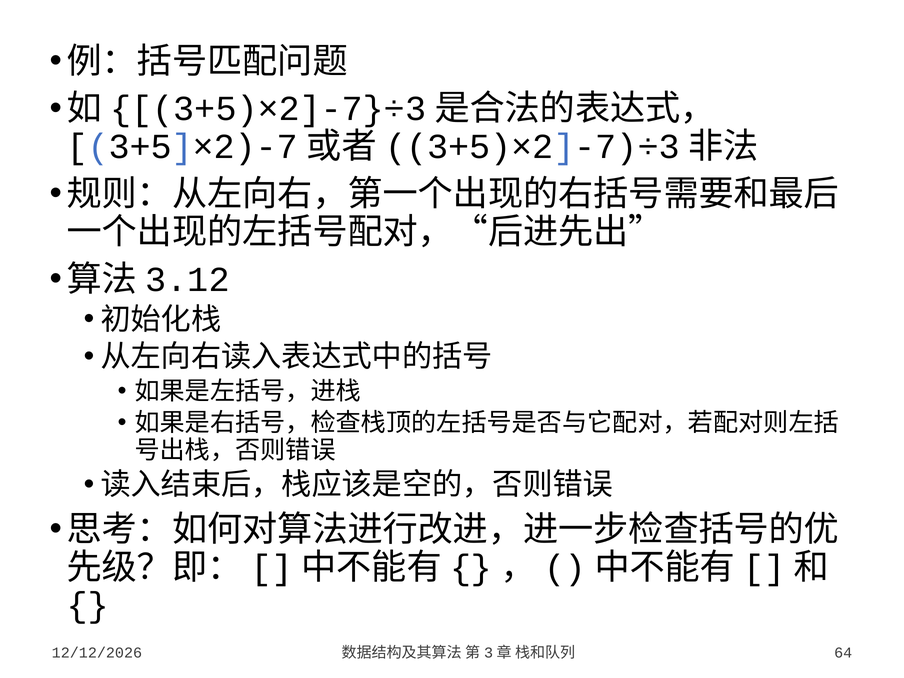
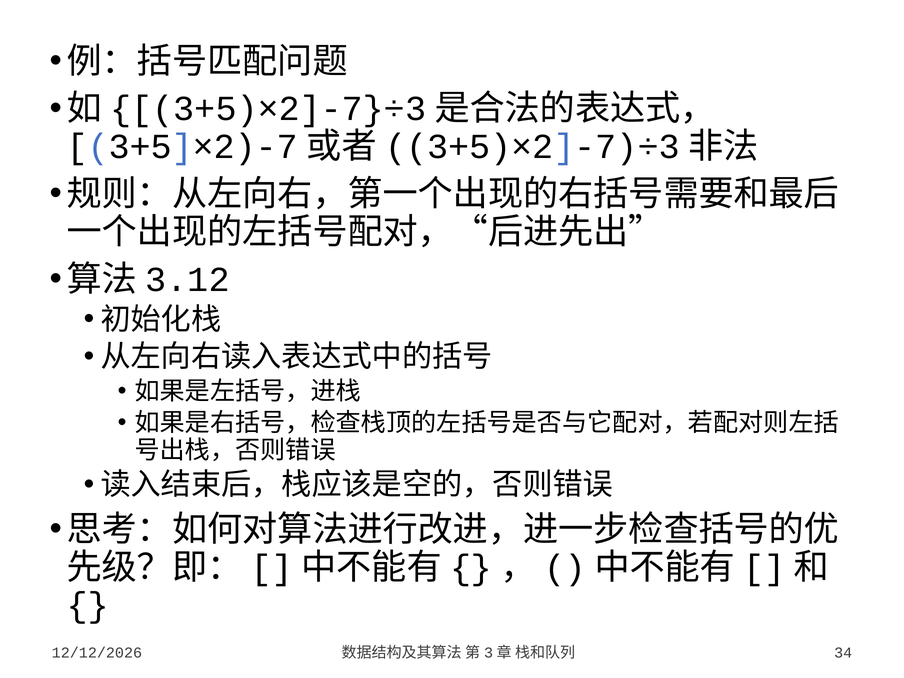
64: 64 -> 34
